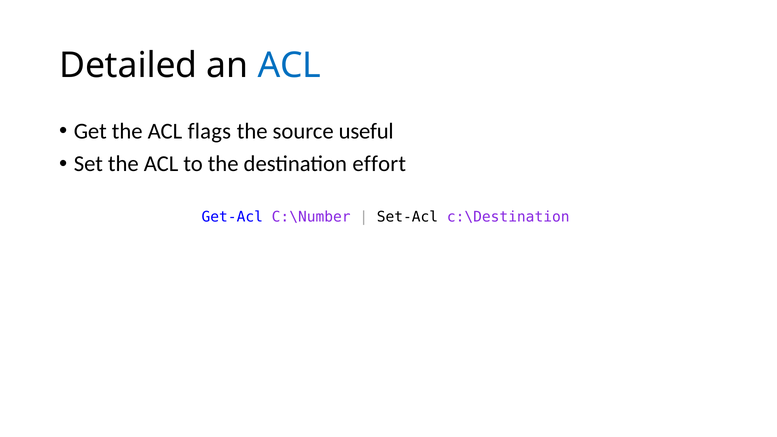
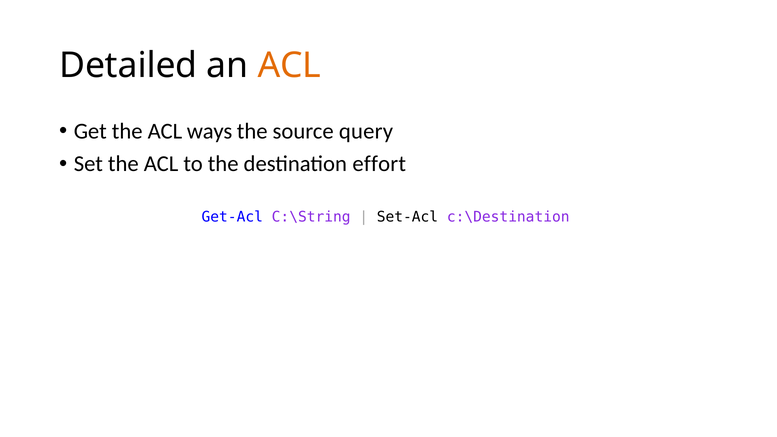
ACL at (289, 65) colour: blue -> orange
flags: flags -> ways
useful: useful -> query
C:\Number: C:\Number -> C:\String
